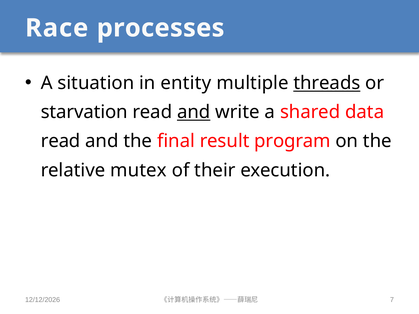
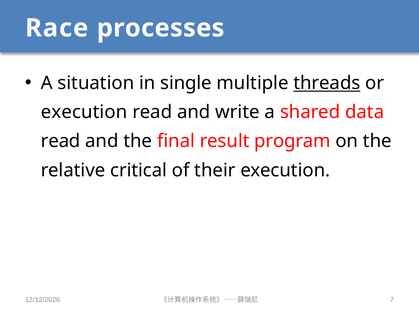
entity: entity -> single
starvation at (84, 112): starvation -> execution
and at (194, 112) underline: present -> none
mutex: mutex -> critical
